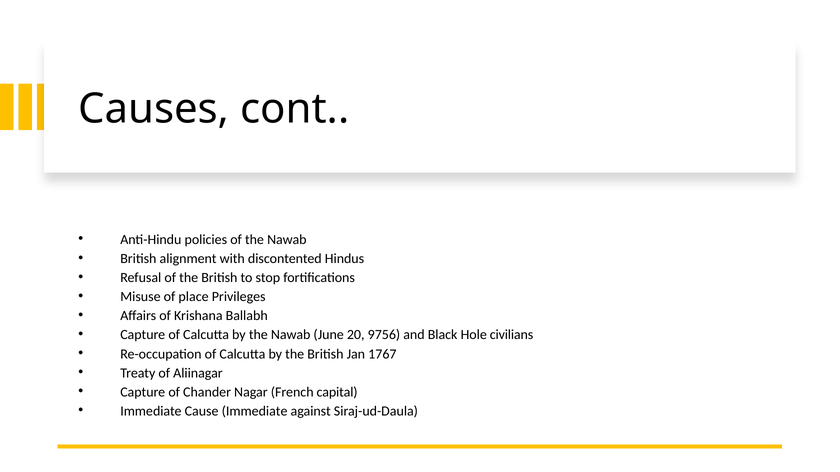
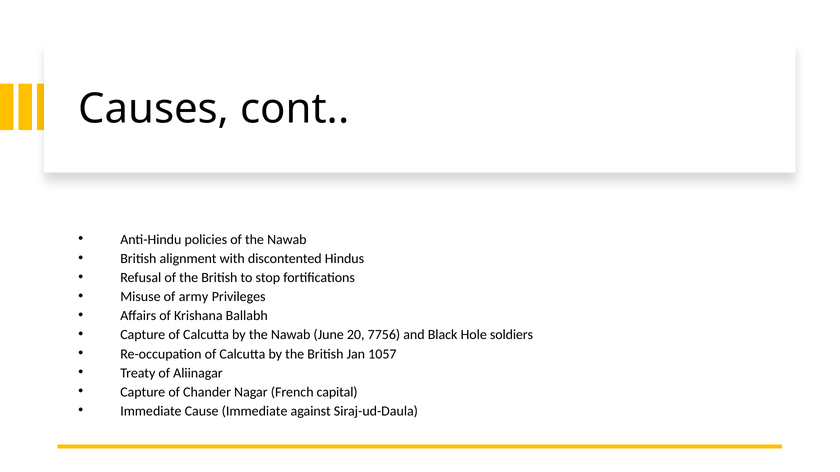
place: place -> army
9756: 9756 -> 7756
civilians: civilians -> soldiers
1767: 1767 -> 1057
